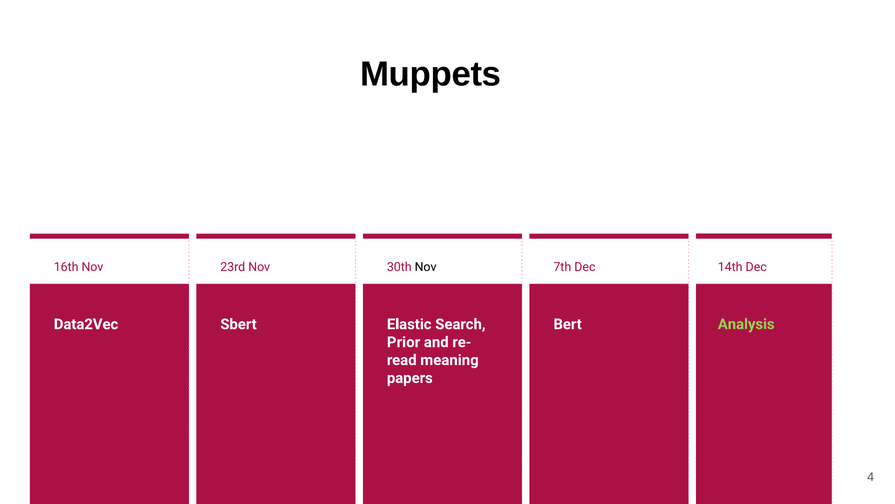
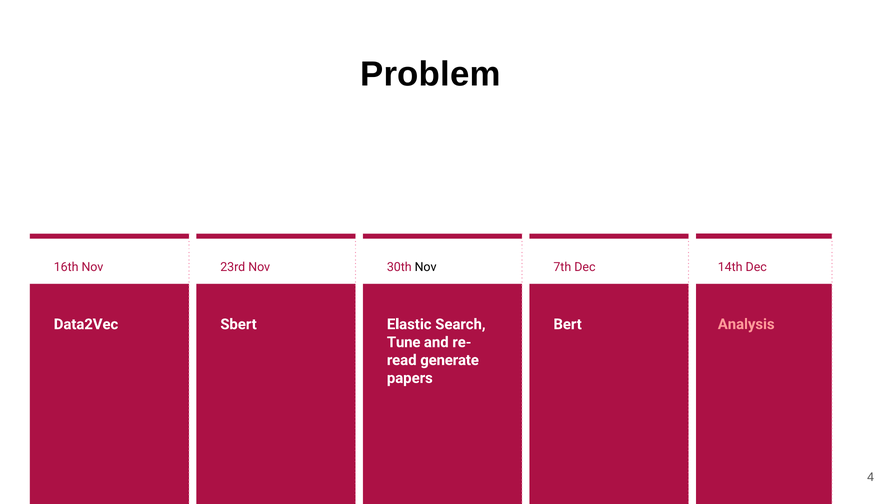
Muppets: Muppets -> Problem
Analysis colour: light green -> pink
Prior: Prior -> Tune
meaning: meaning -> generate
